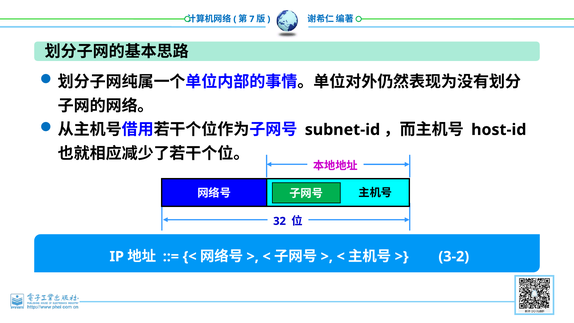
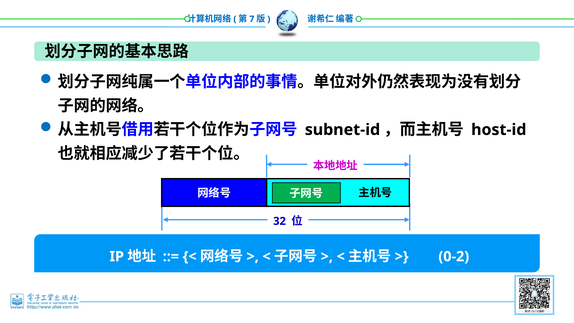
3-2: 3-2 -> 0-2
